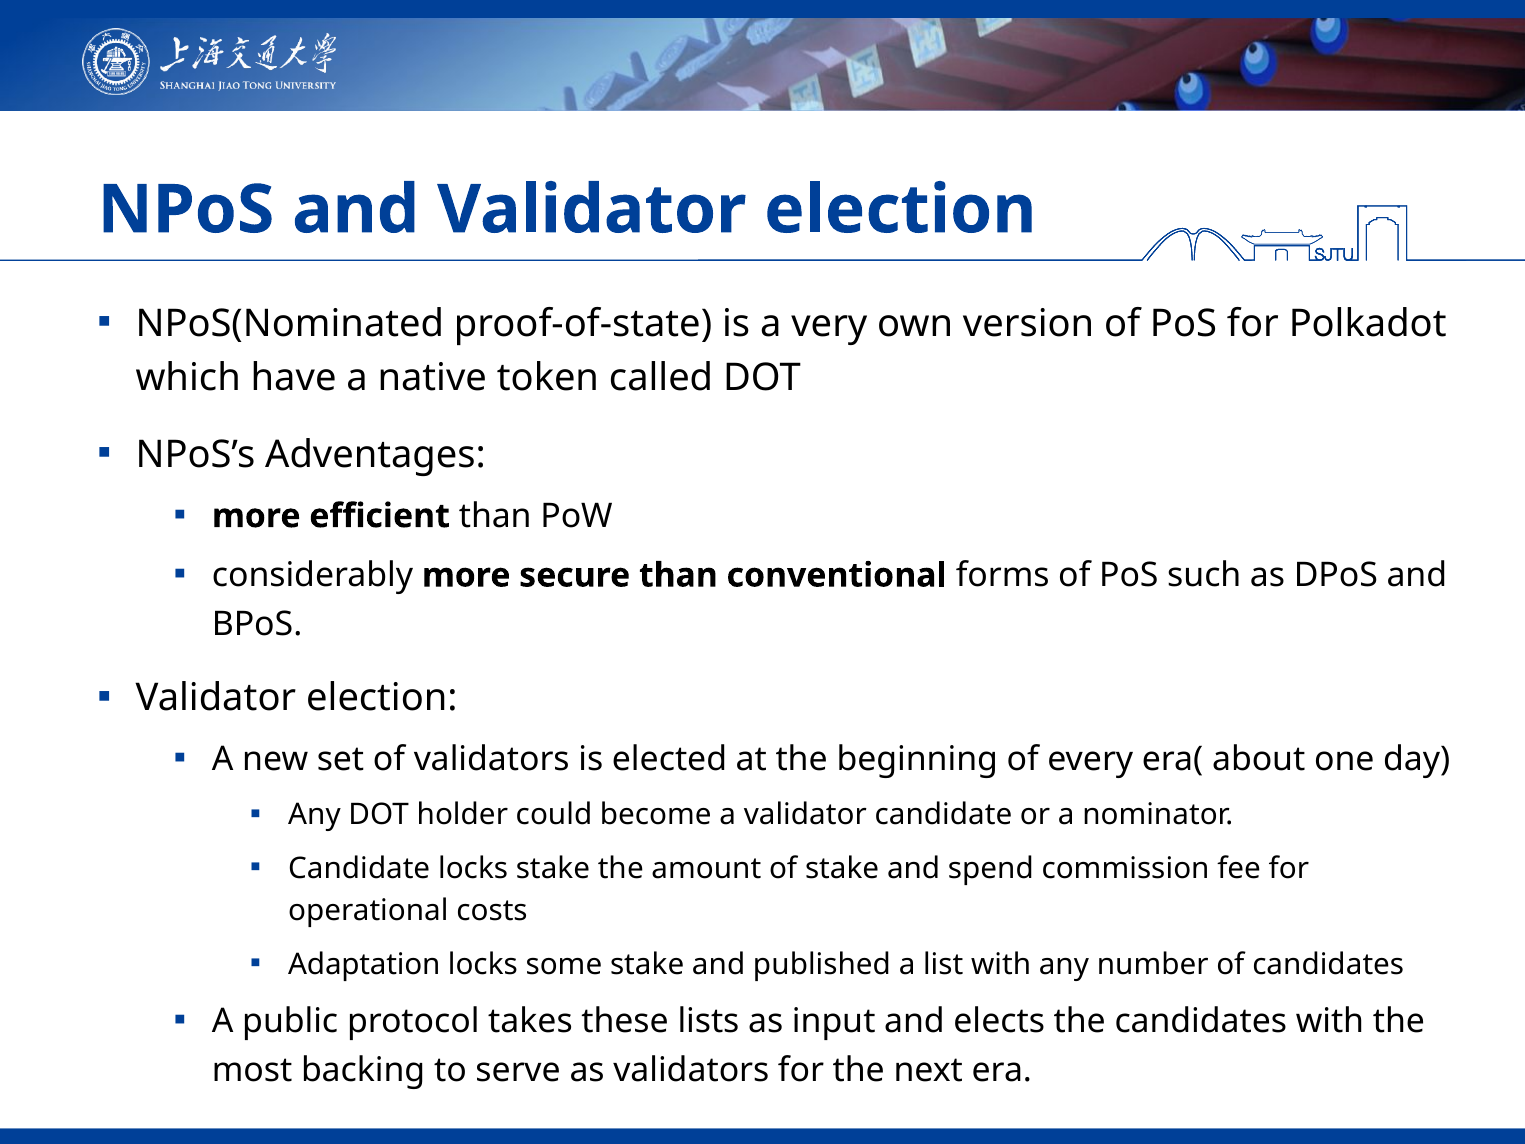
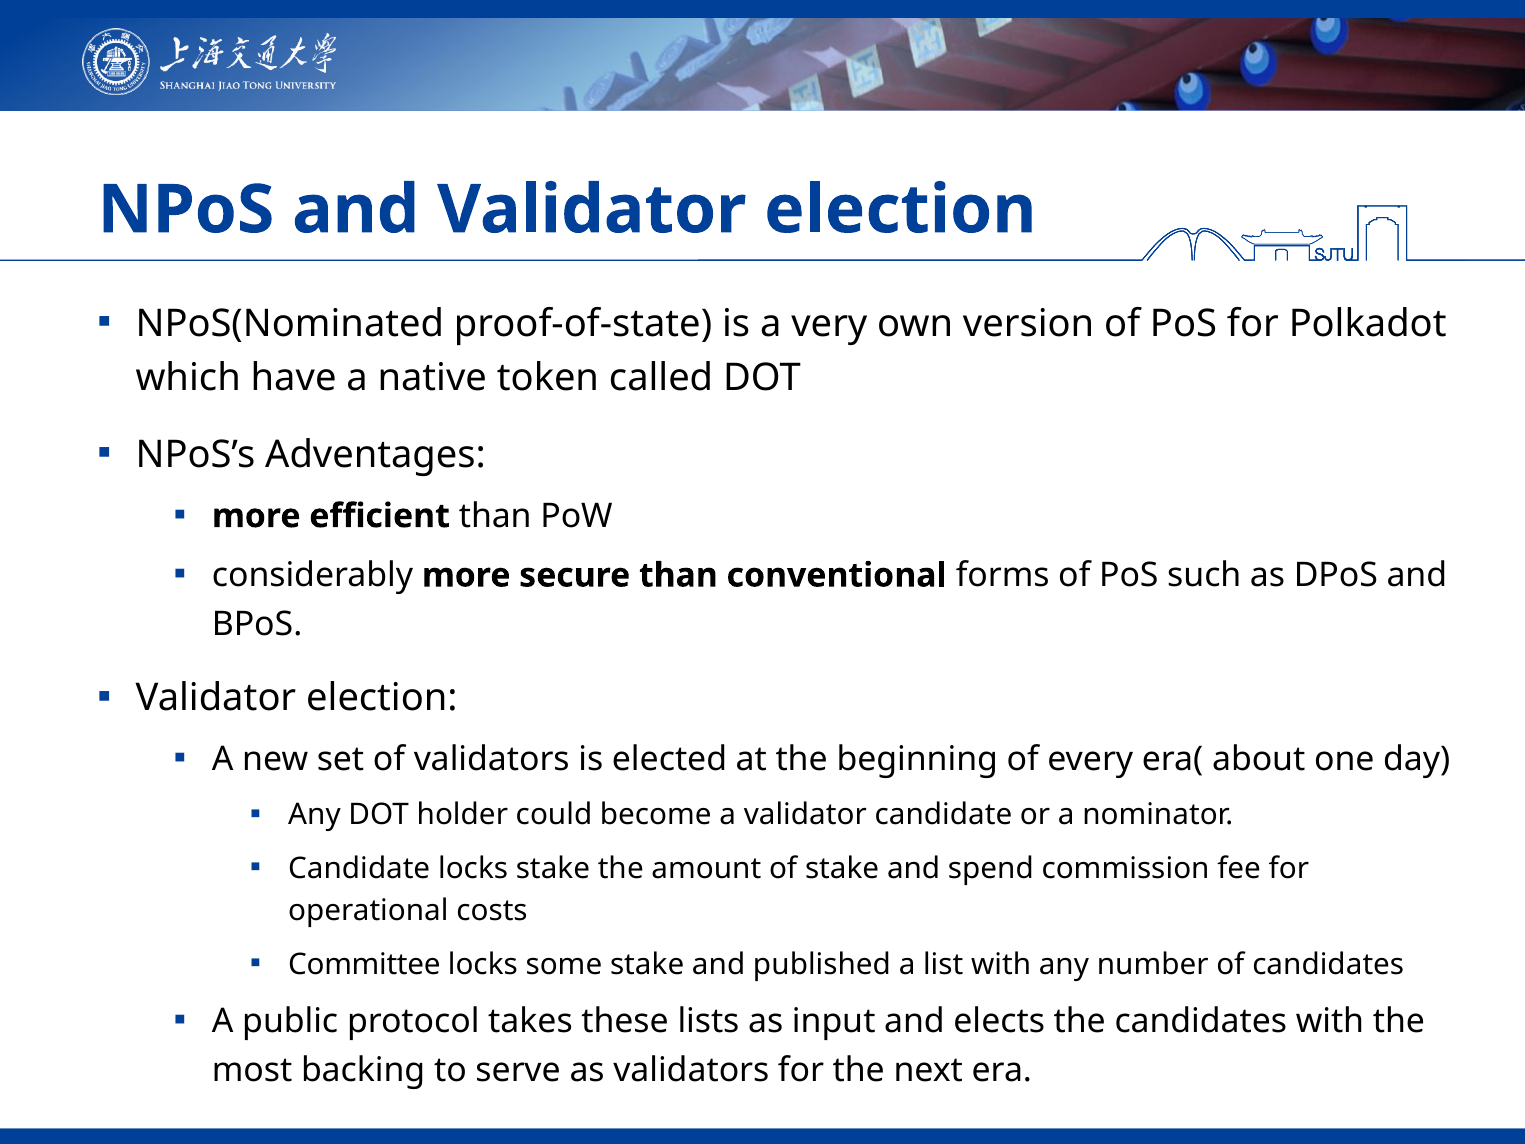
Adaptation: Adaptation -> Committee
